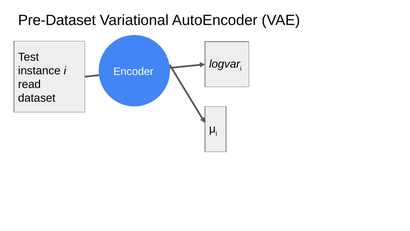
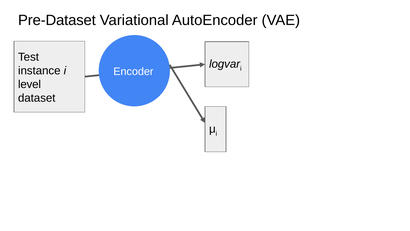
read: read -> level
